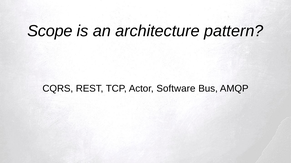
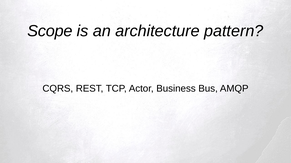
Software: Software -> Business
